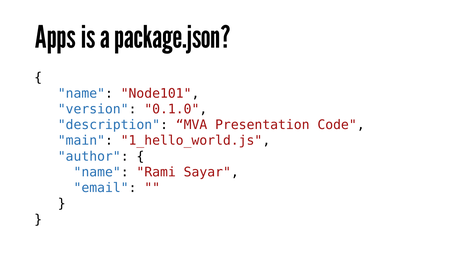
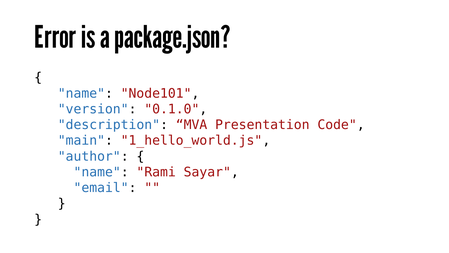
Apps: Apps -> Error
